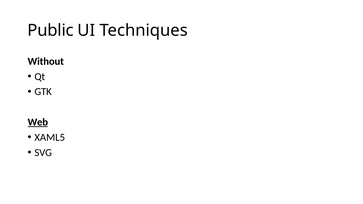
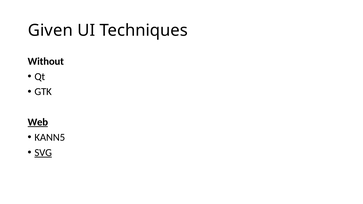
Public: Public -> Given
XAML5: XAML5 -> KANN5
SVG underline: none -> present
